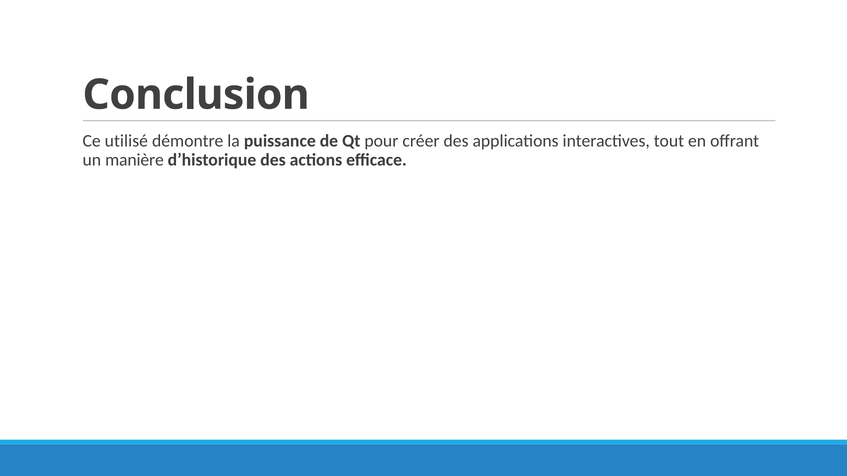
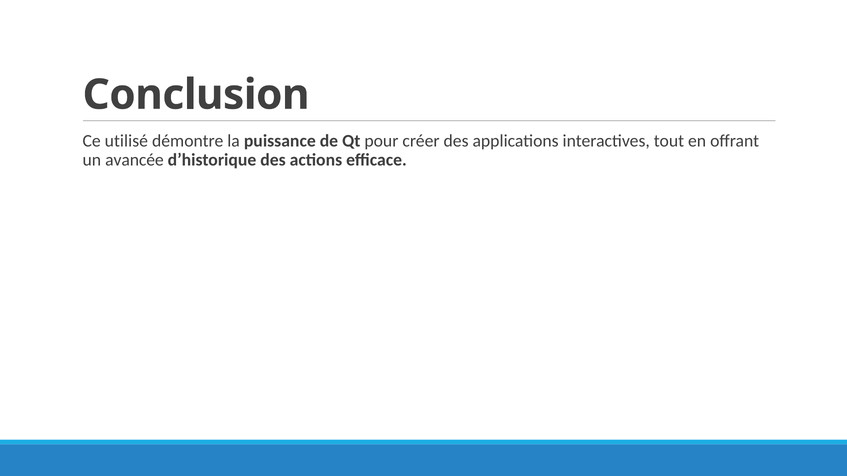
manière: manière -> avancée
